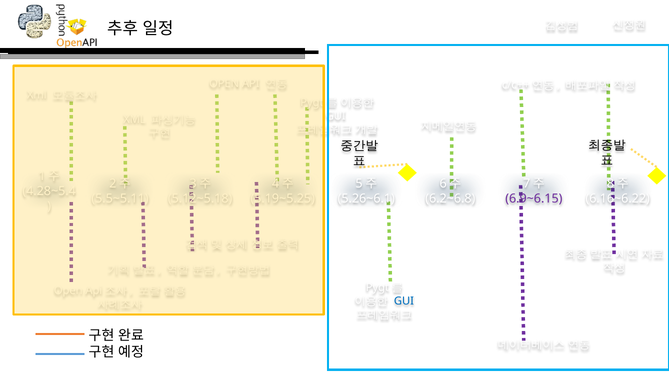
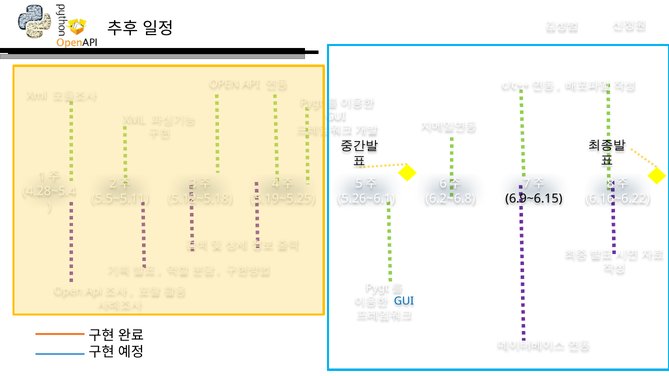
6.9~6.15 colour: purple -> black
